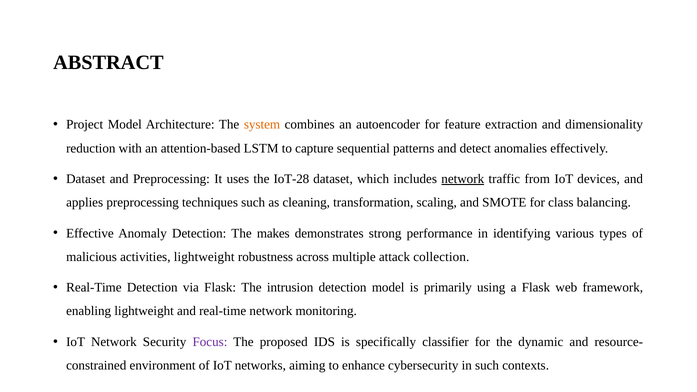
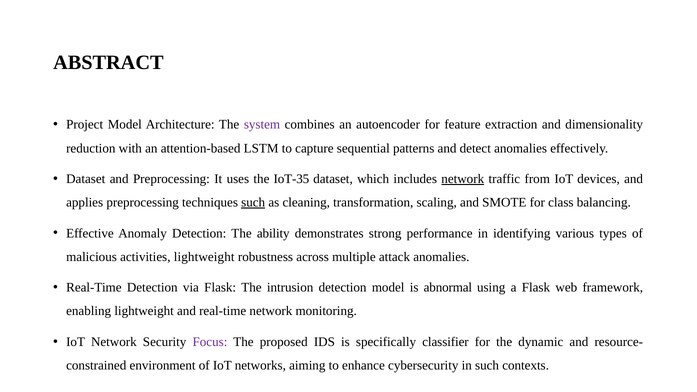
system colour: orange -> purple
IoT-28: IoT-28 -> IoT-35
such at (253, 203) underline: none -> present
makes: makes -> ability
attack collection: collection -> anomalies
primarily: primarily -> abnormal
